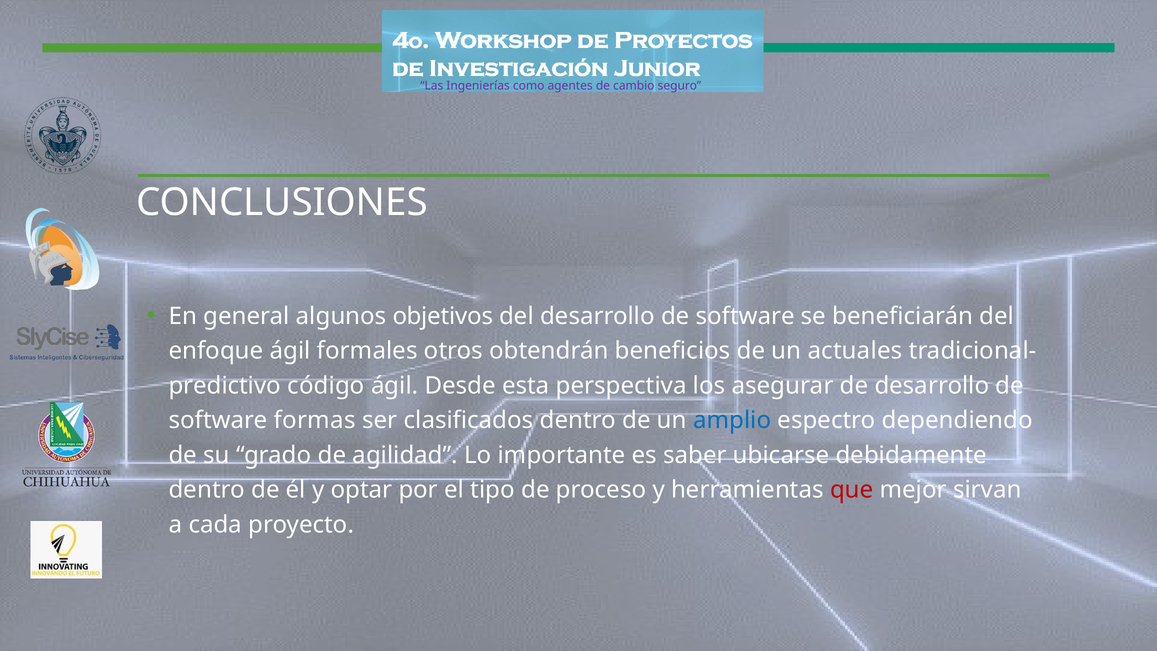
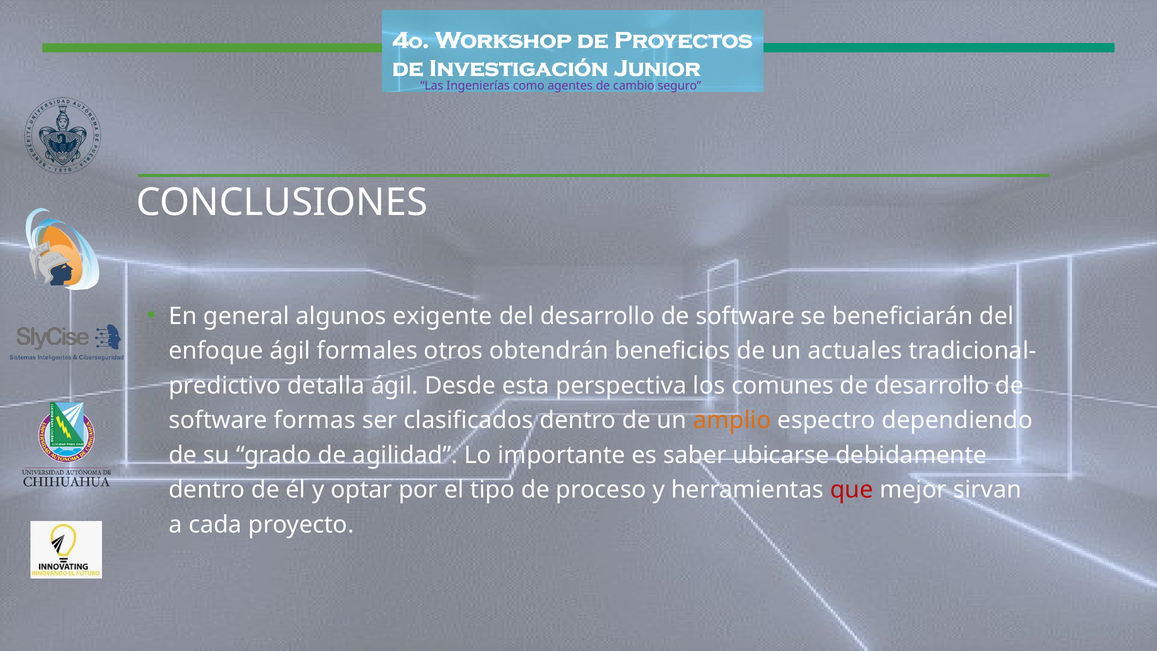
objetivos: objetivos -> exigente
código: código -> detalla
asegurar: asegurar -> comunes
amplio colour: blue -> orange
